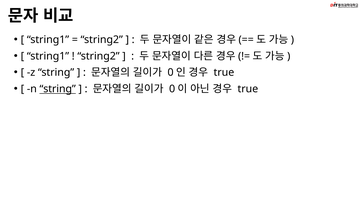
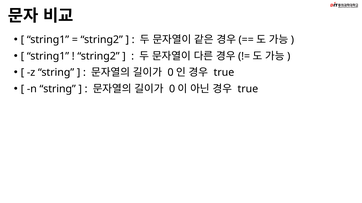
string at (58, 89) underline: present -> none
